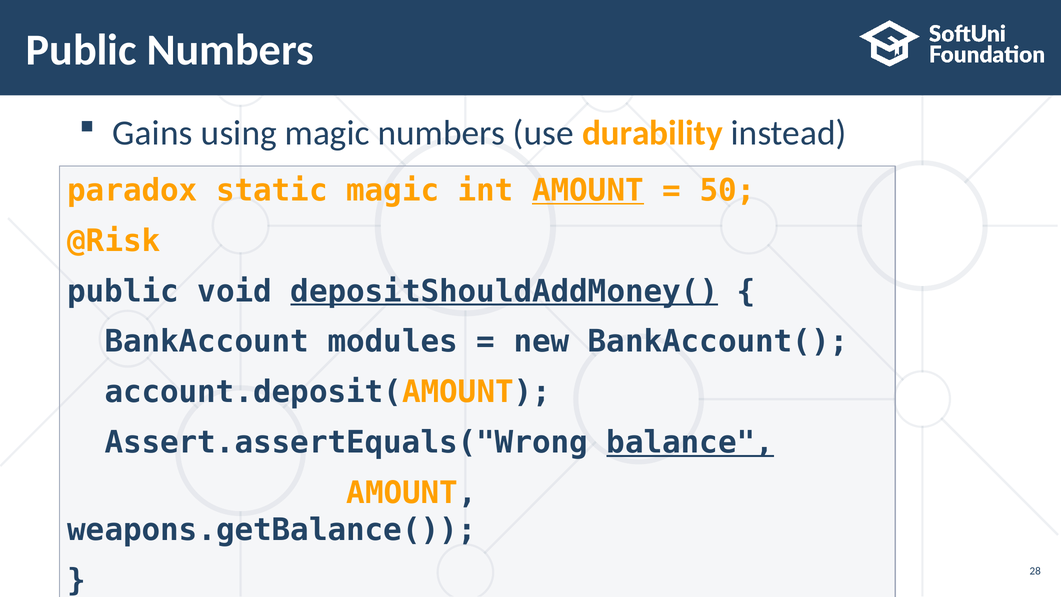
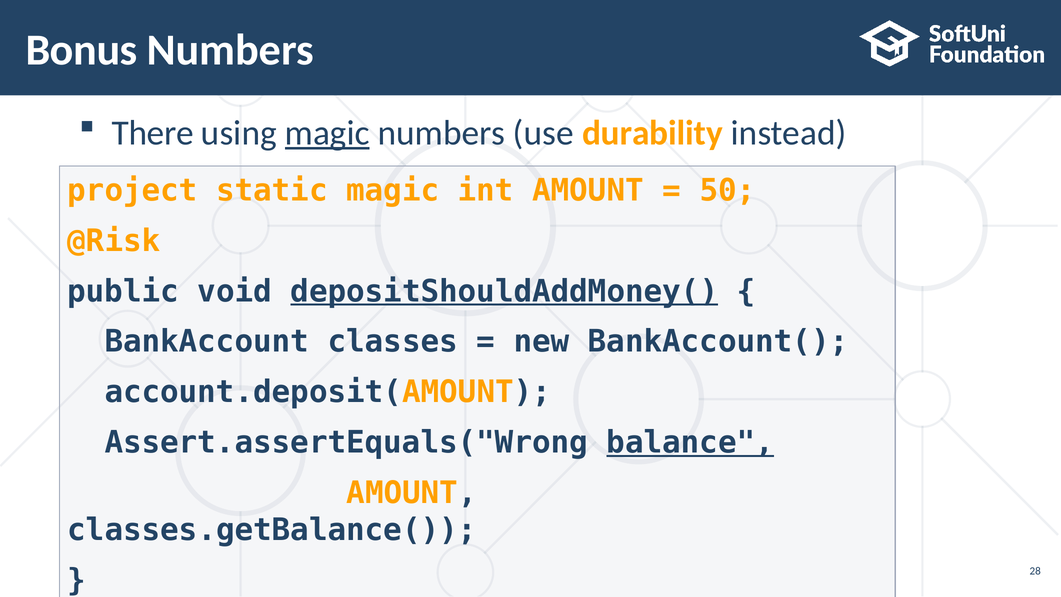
Public at (81, 50): Public -> Bonus
Gains: Gains -> There
magic at (327, 133) underline: none -> present
paradox: paradox -> project
AMOUNT at (588, 190) underline: present -> none
modules: modules -> classes
weapons.getBalance(: weapons.getBalance( -> classes.getBalance(
